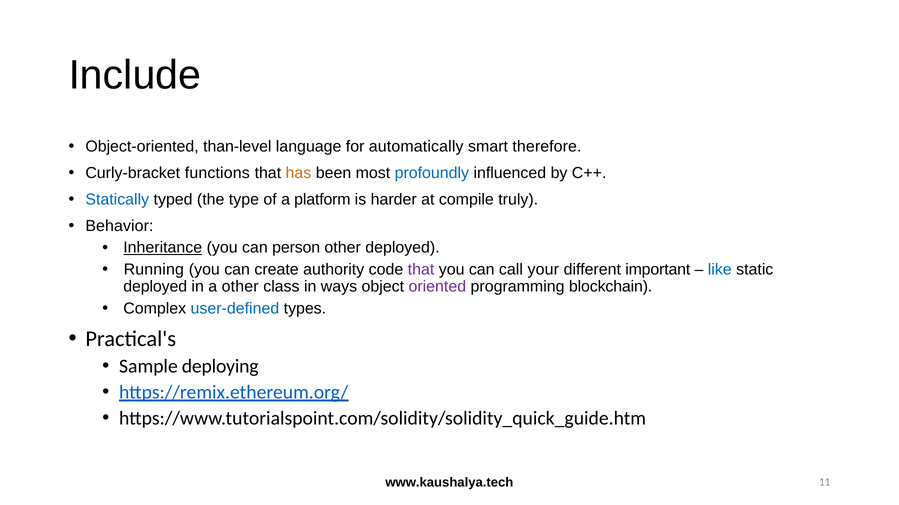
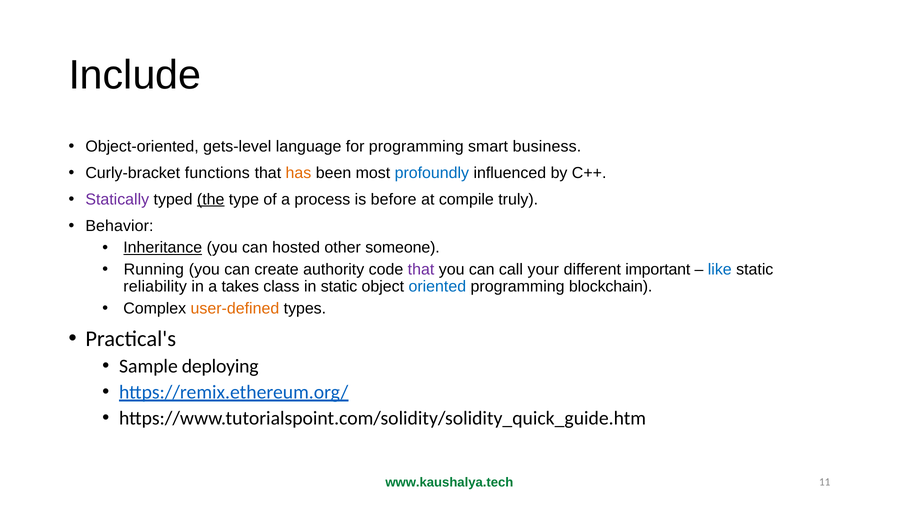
than-level: than-level -> gets-level
for automatically: automatically -> programming
therefore: therefore -> business
Statically colour: blue -> purple
the underline: none -> present
platform: platform -> process
harder: harder -> before
person: person -> hosted
other deployed: deployed -> someone
deployed at (155, 287): deployed -> reliability
a other: other -> takes
in ways: ways -> static
oriented colour: purple -> blue
user-defined colour: blue -> orange
www.kaushalya.tech colour: black -> green
